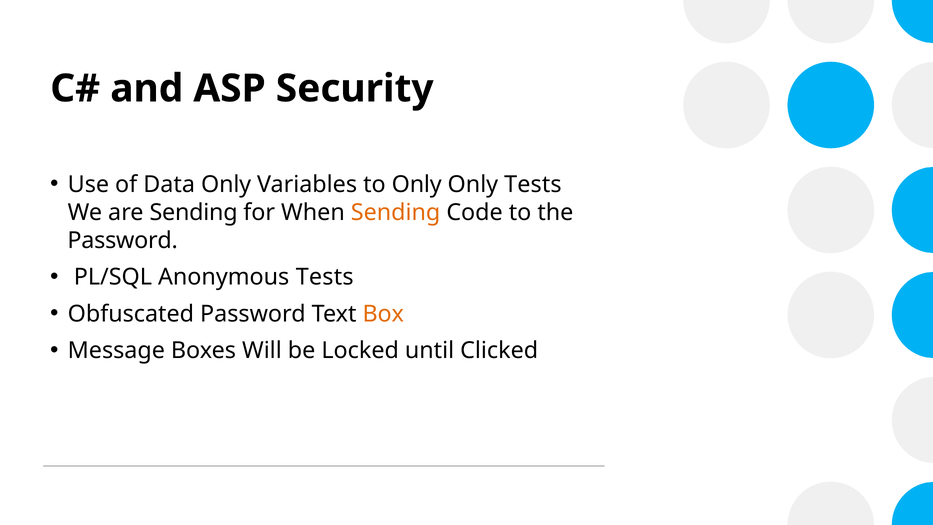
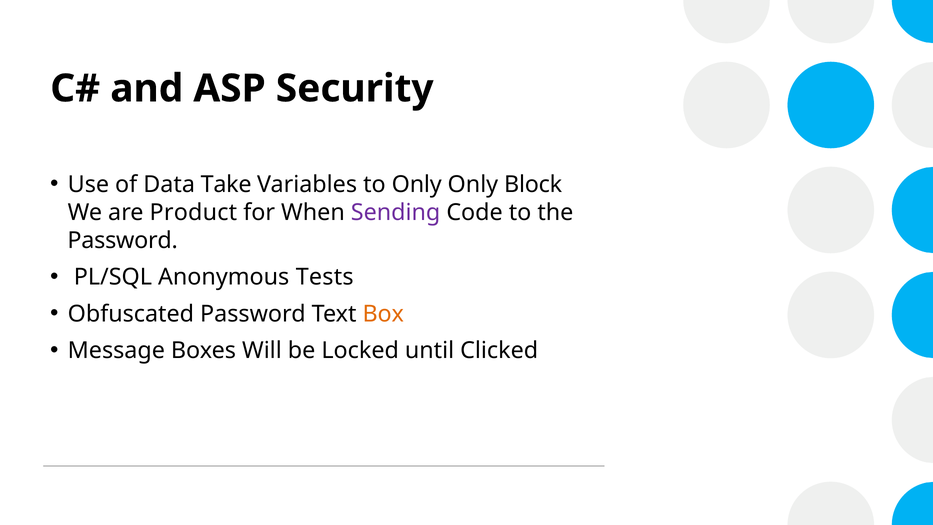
Data Only: Only -> Take
Only Tests: Tests -> Block
are Sending: Sending -> Product
Sending at (396, 212) colour: orange -> purple
